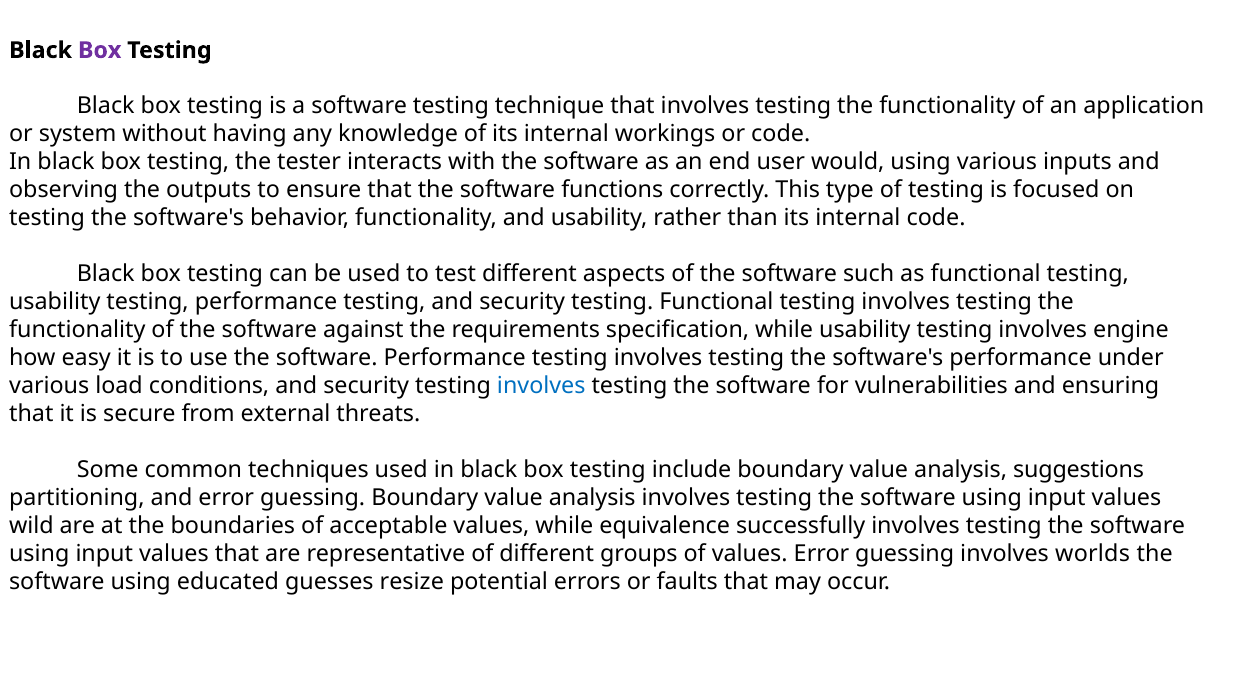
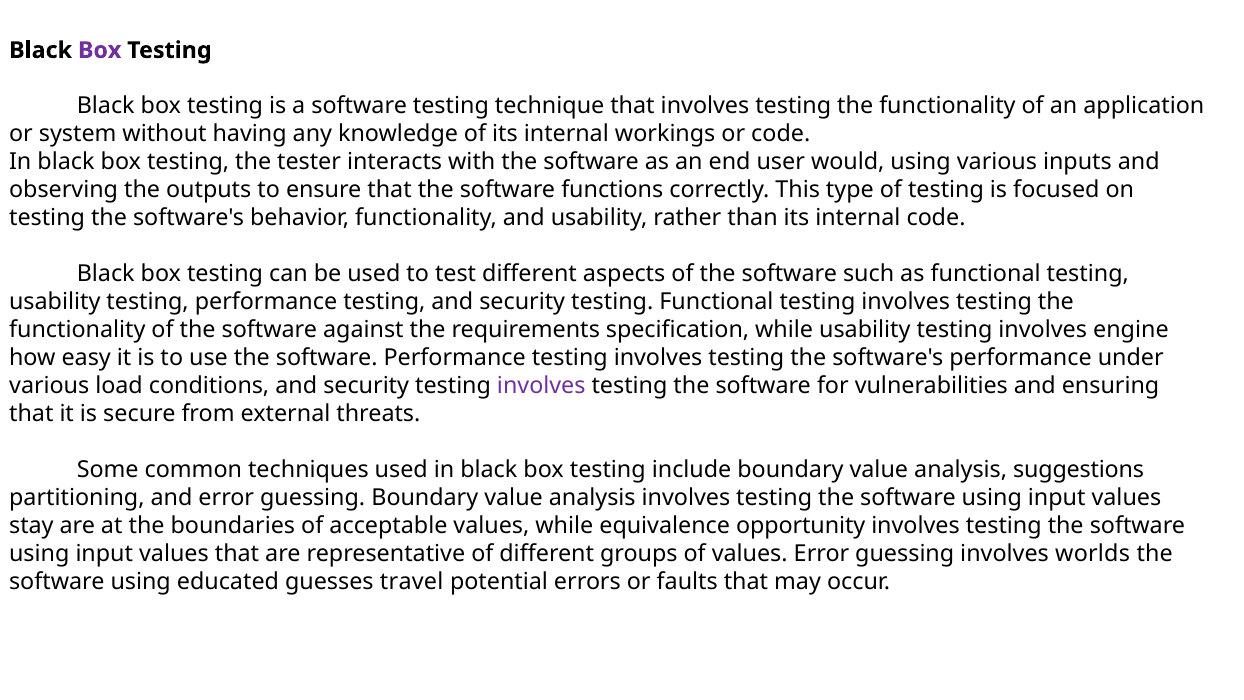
involves at (541, 386) colour: blue -> purple
wild: wild -> stay
successfully: successfully -> opportunity
resize: resize -> travel
